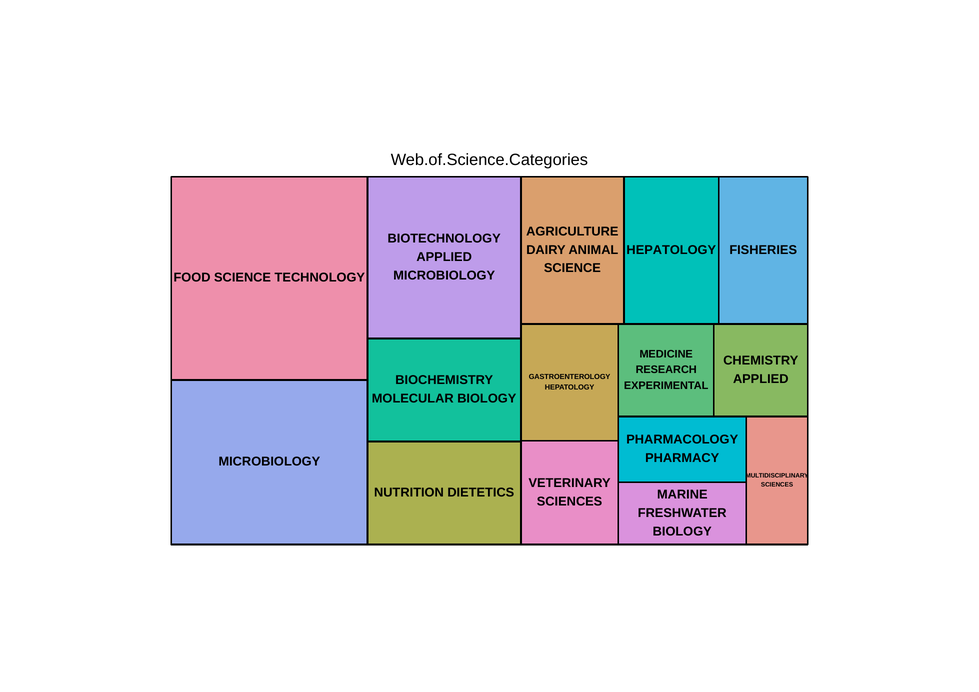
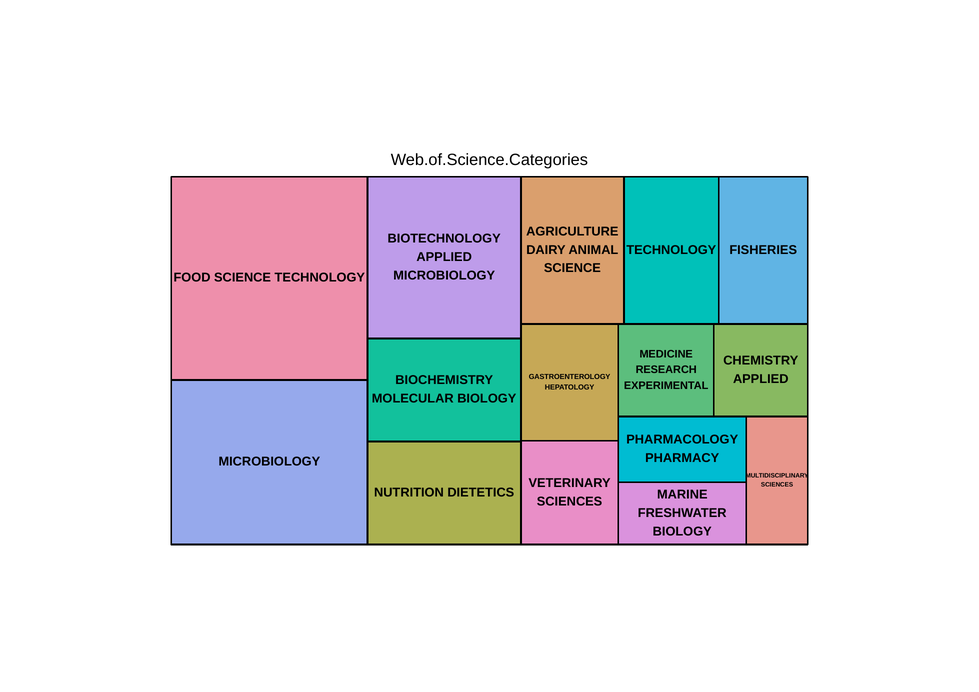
HEPATOLOGY at (671, 250): HEPATOLOGY -> TECHNOLOGY
